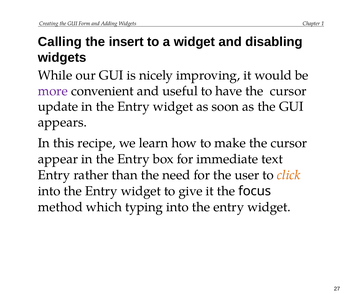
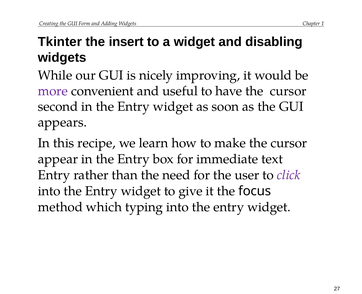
Calling: Calling -> Tkinter
update: update -> second
click colour: orange -> purple
